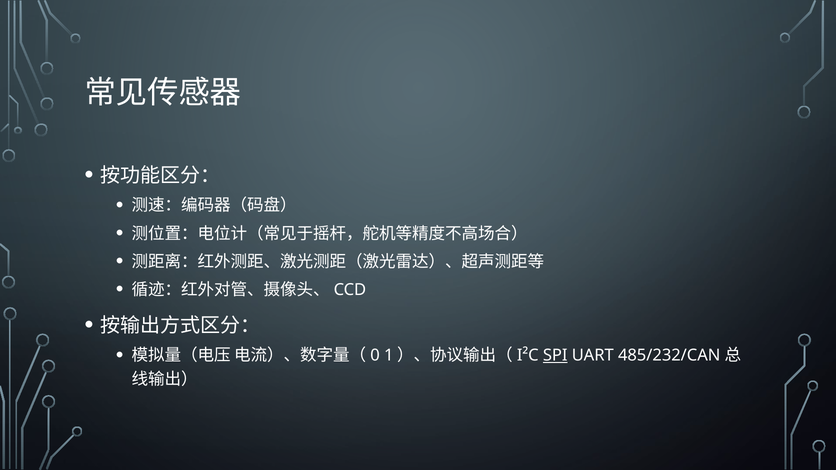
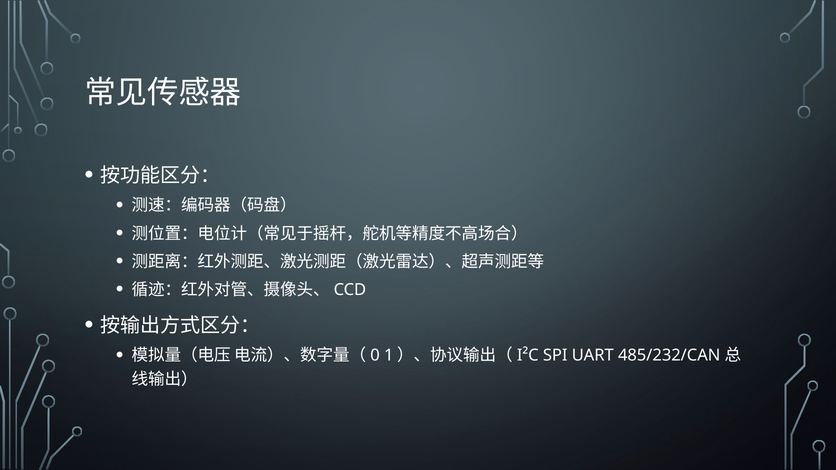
SPI underline: present -> none
